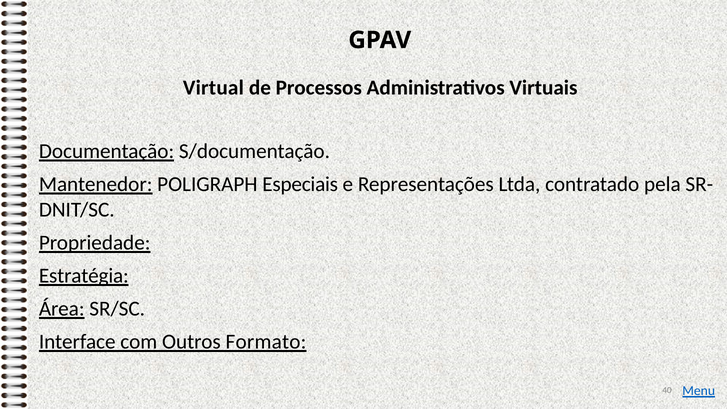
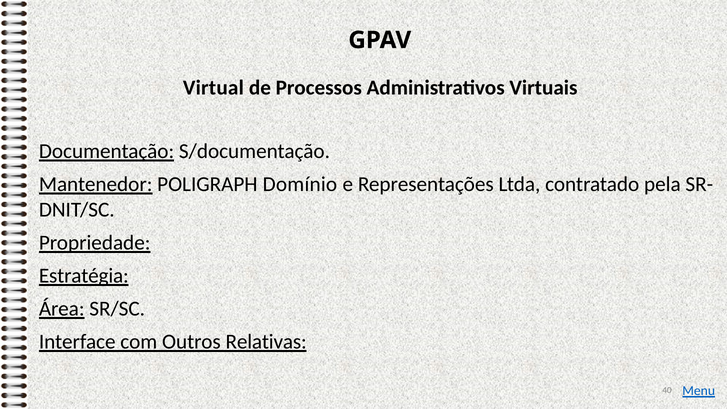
Especiais: Especiais -> Domínio
Formato: Formato -> Relativas
